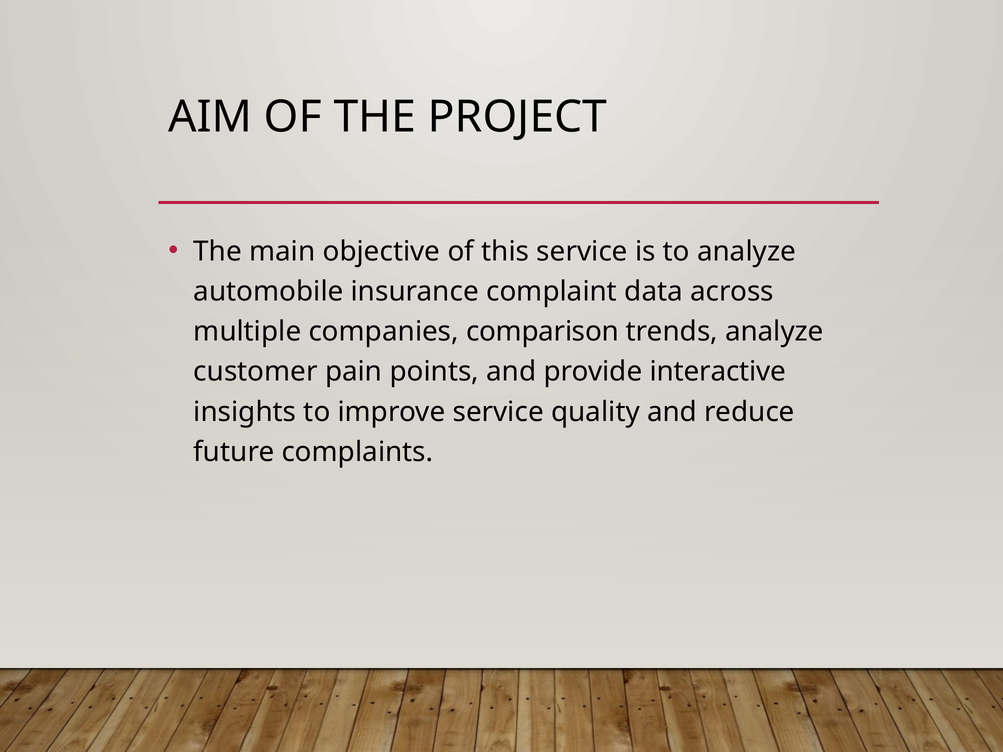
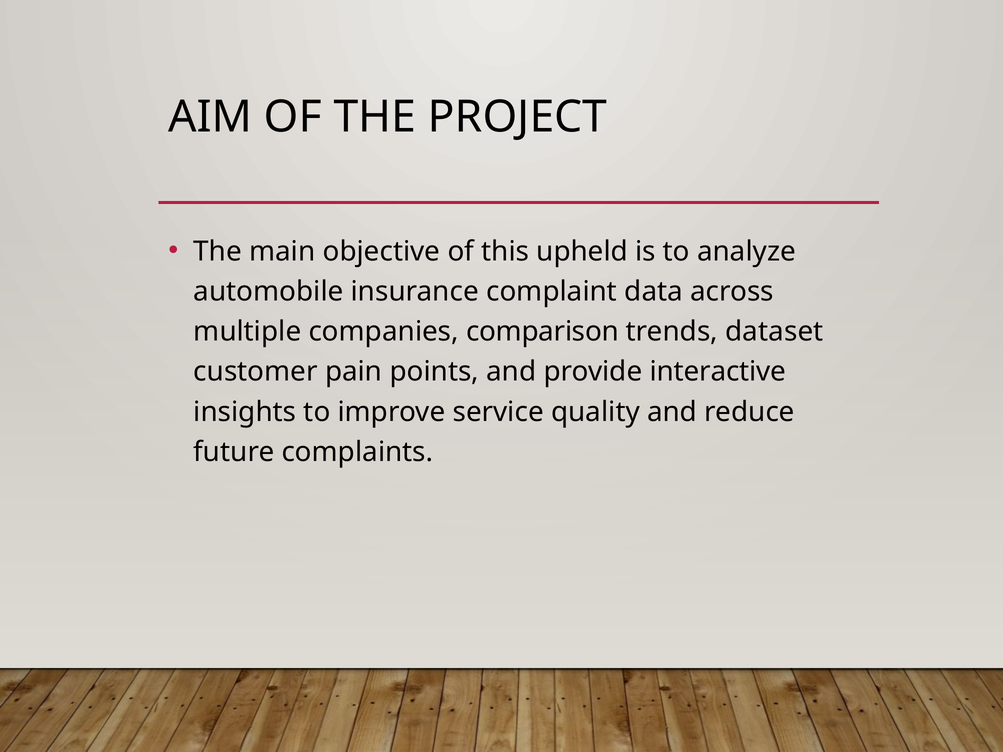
this service: service -> upheld
trends analyze: analyze -> dataset
